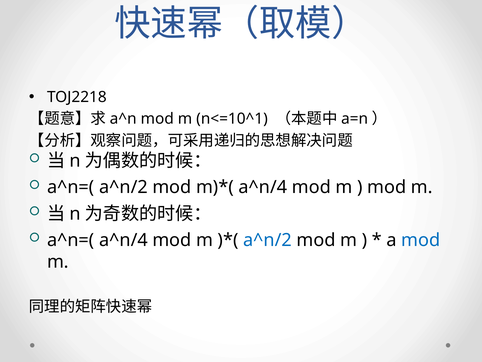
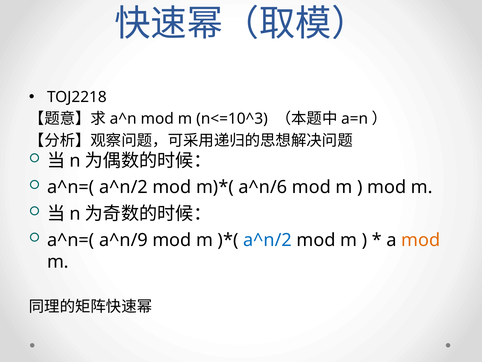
n<=10^1: n<=10^1 -> n<=10^3
a^n/4 at (263, 187): a^n/4 -> a^n/6
a^n=( a^n/4: a^n/4 -> a^n/9
mod at (421, 240) colour: blue -> orange
